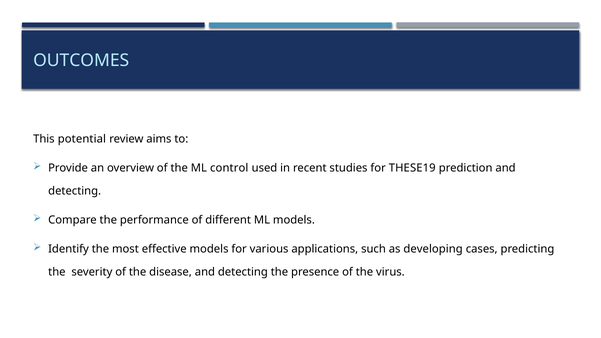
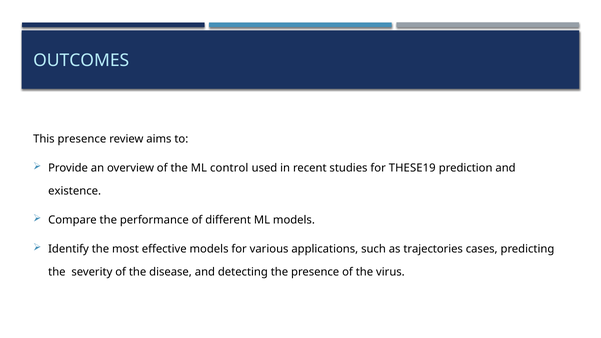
This potential: potential -> presence
detecting at (75, 191): detecting -> existence
developing: developing -> trajectories
